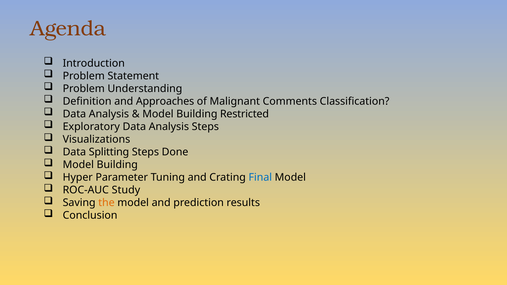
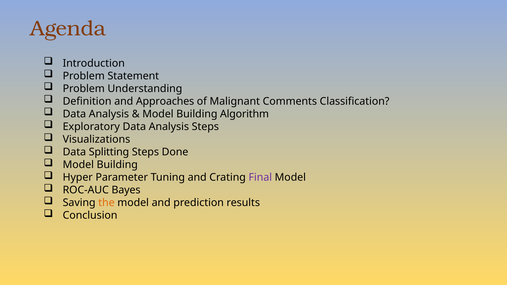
Restricted: Restricted -> Algorithm
Final colour: blue -> purple
Study: Study -> Bayes
